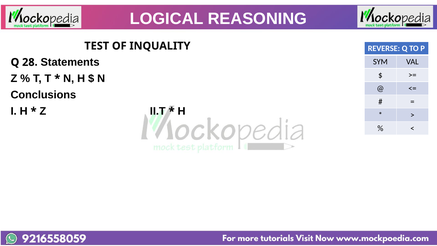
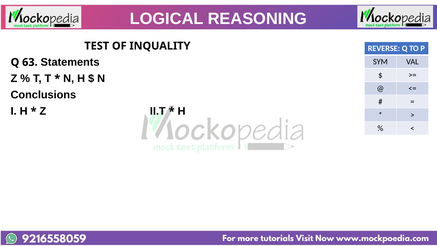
28: 28 -> 63
